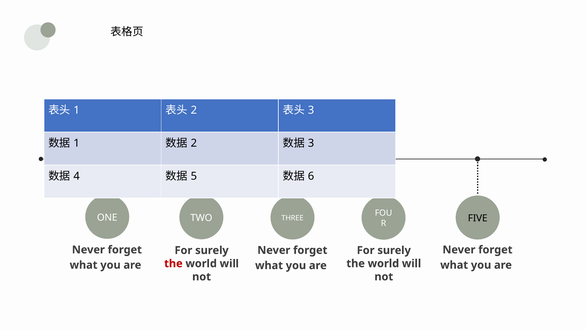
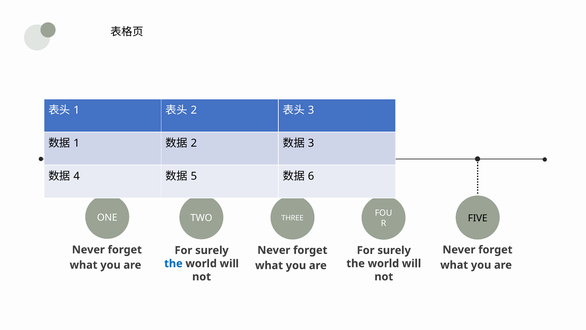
the at (173, 263) colour: red -> blue
